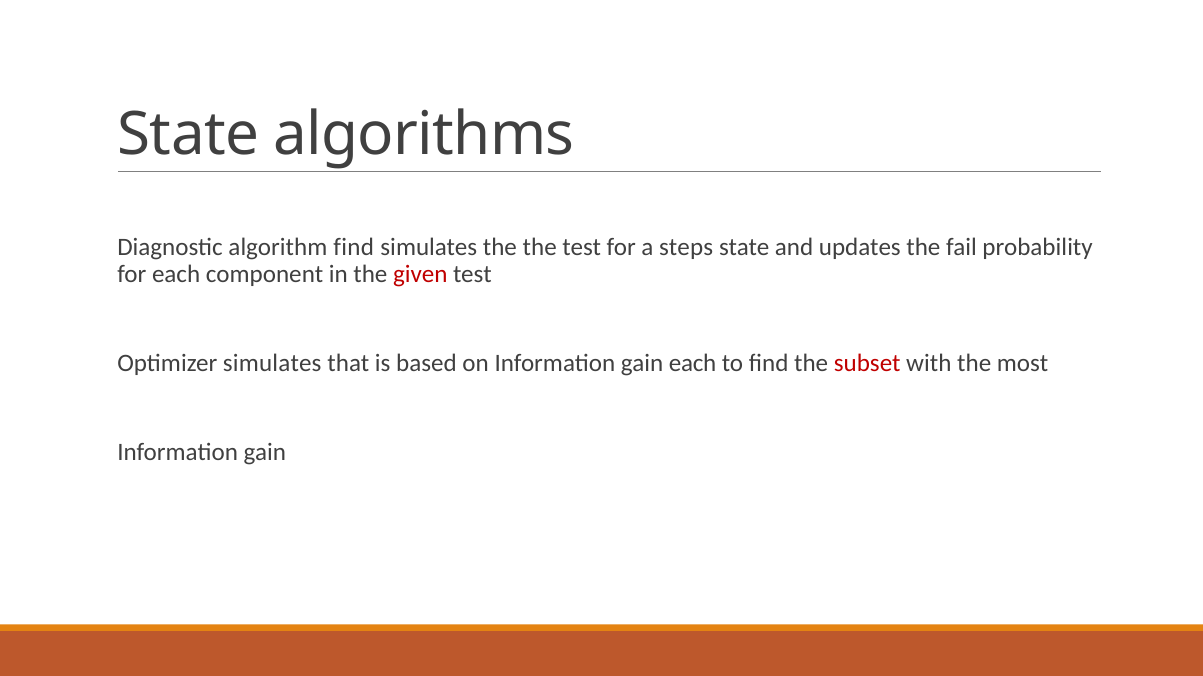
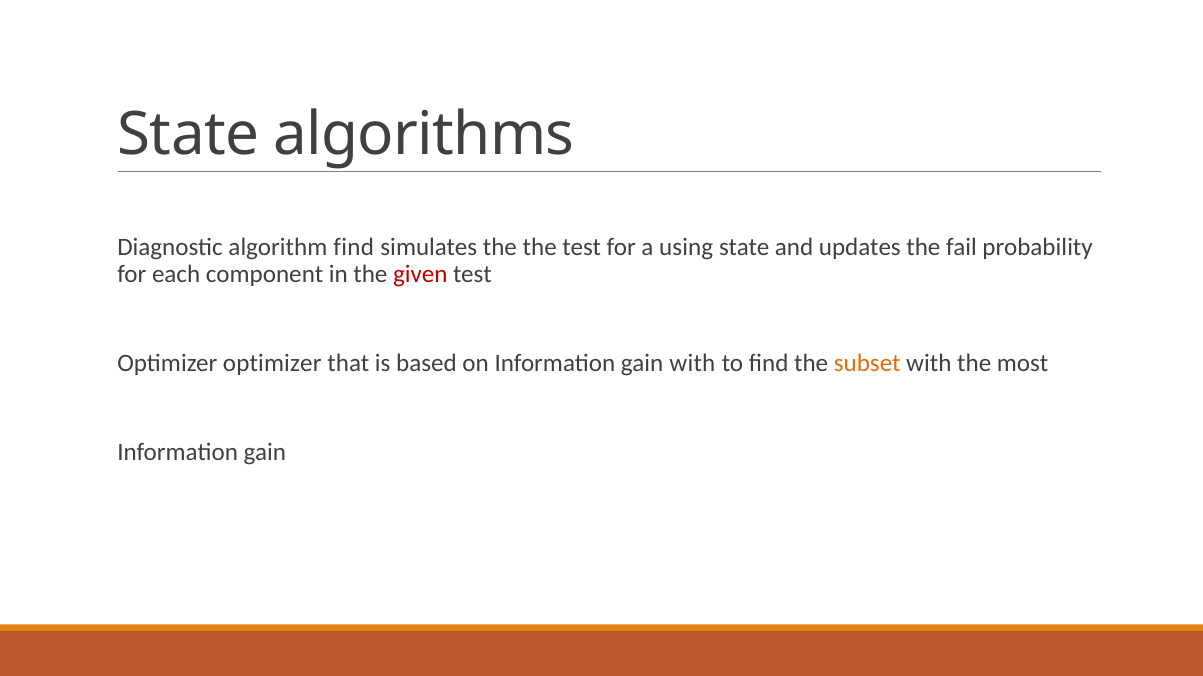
steps: steps -> using
Optimizer simulates: simulates -> optimizer
gain each: each -> with
subset colour: red -> orange
